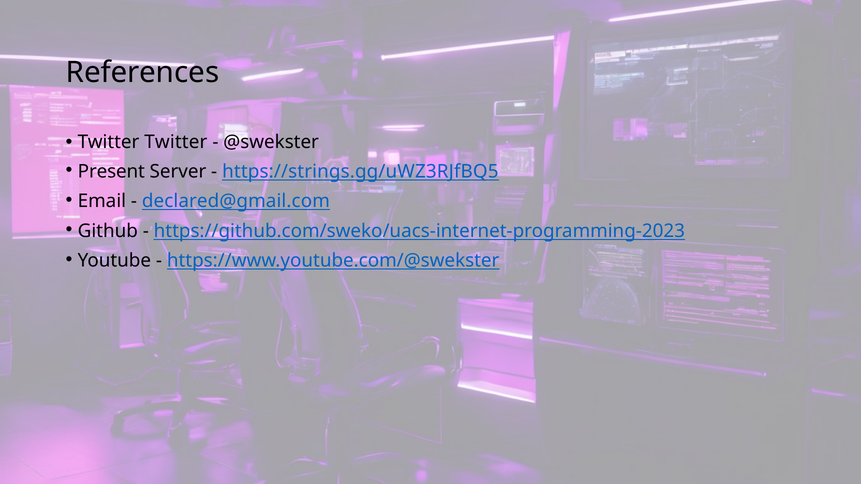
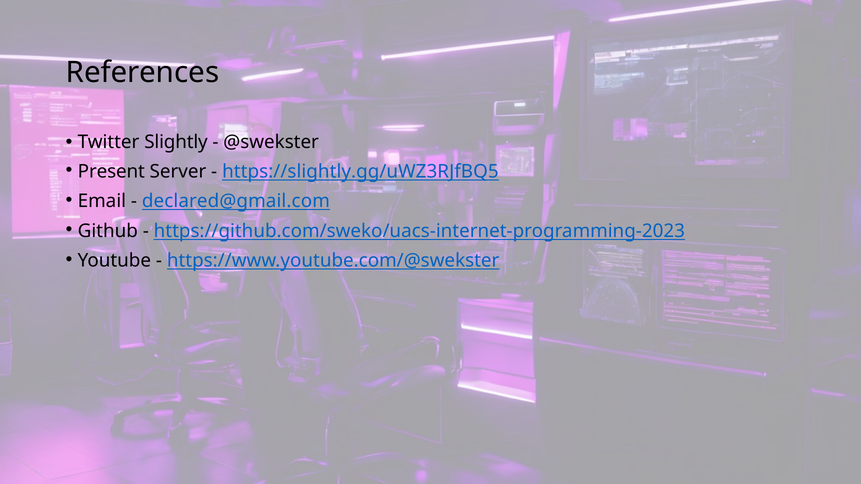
Twitter Twitter: Twitter -> Slightly
https://strings.gg/uWZ3RJfBQ5: https://strings.gg/uWZ3RJfBQ5 -> https://slightly.gg/uWZ3RJfBQ5
